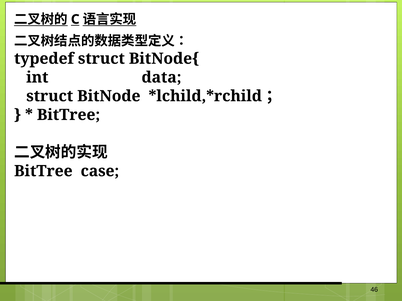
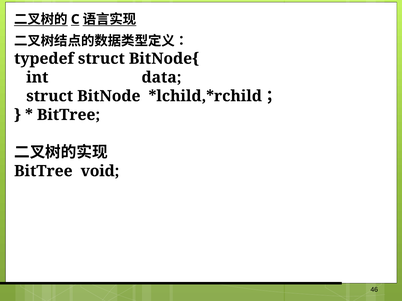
case: case -> void
